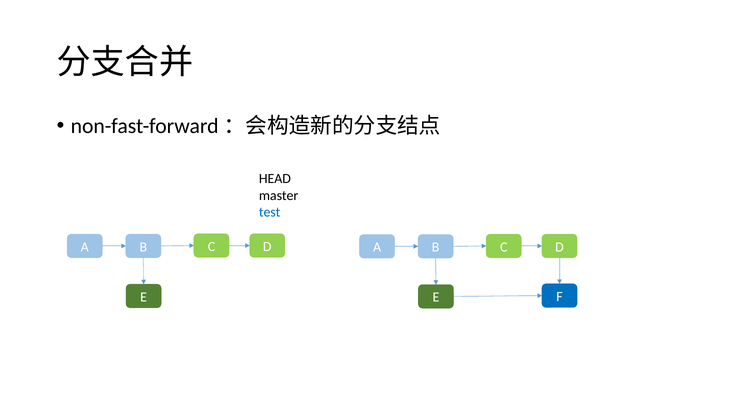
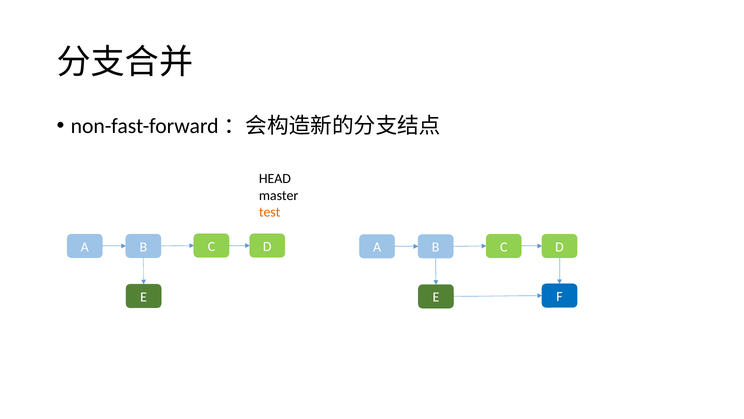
test colour: blue -> orange
